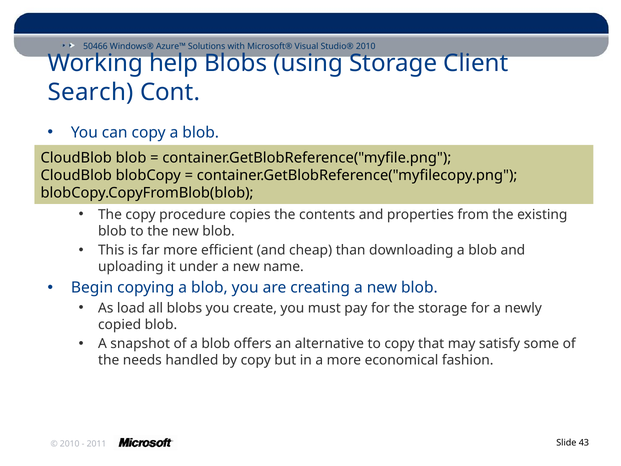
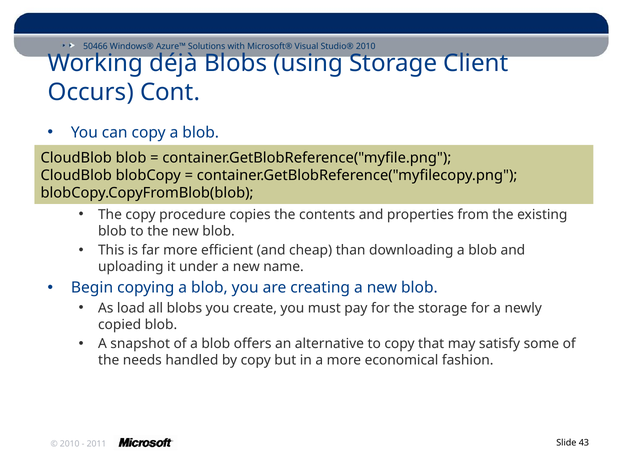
help: help -> déjà
Search: Search -> Occurs
